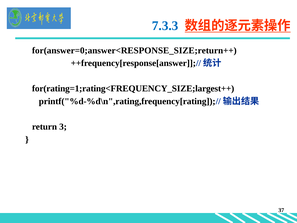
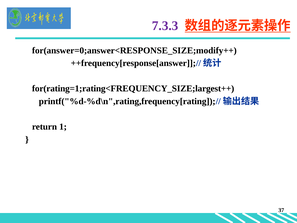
7.3.3 colour: blue -> purple
for(answer=0;answer<RESPONSE_SIZE;return++: for(answer=0;answer<RESPONSE_SIZE;return++ -> for(answer=0;answer<RESPONSE_SIZE;modify++
3: 3 -> 1
